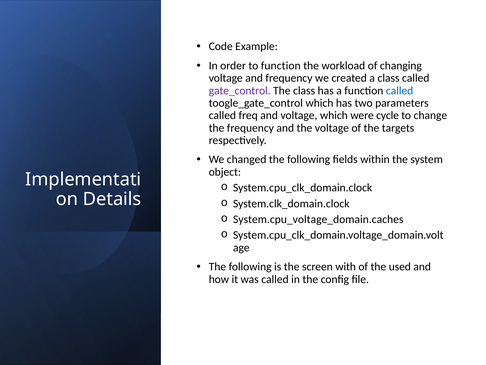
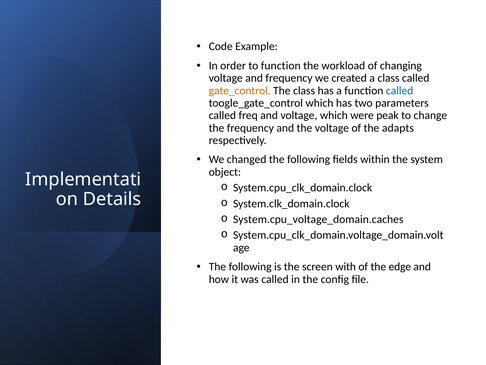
gate_control colour: purple -> orange
cycle: cycle -> peak
targets: targets -> adapts
used: used -> edge
